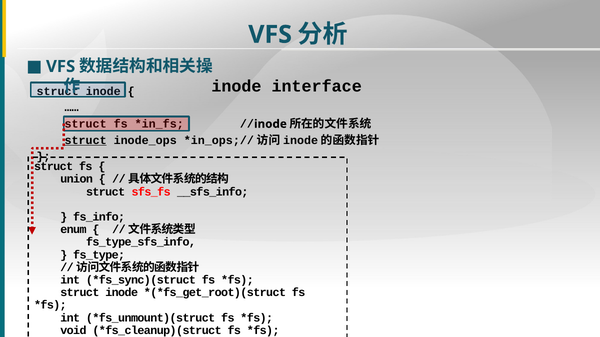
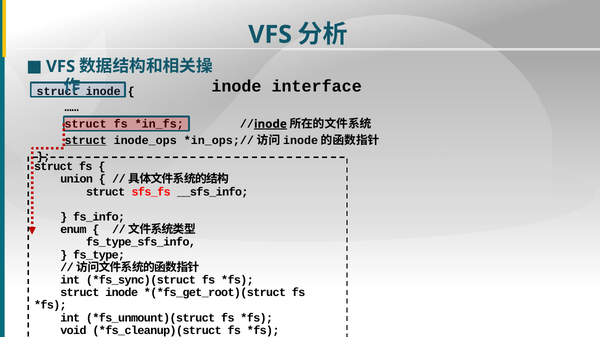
inode at (270, 124) underline: none -> present
